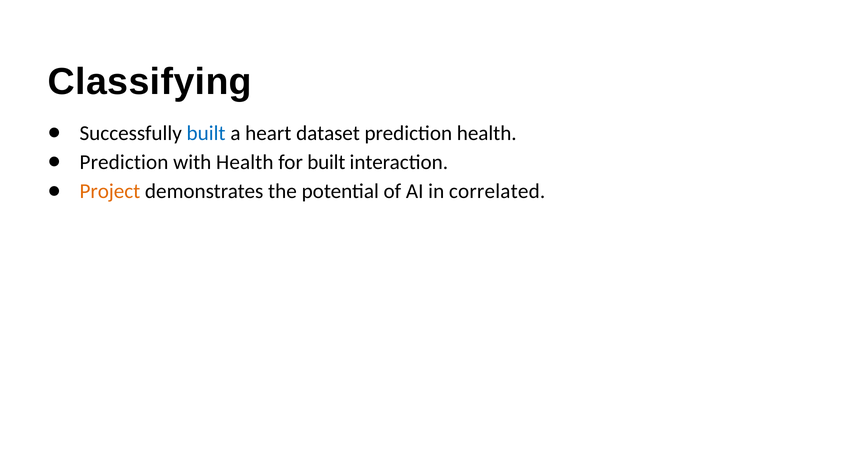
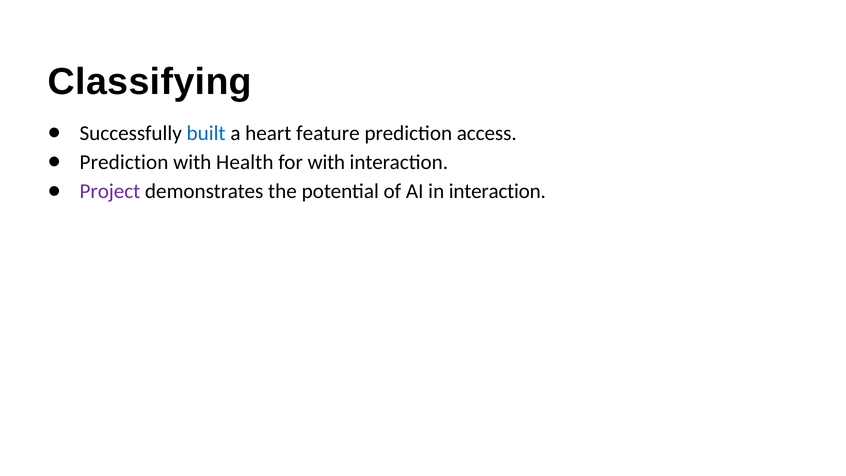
dataset: dataset -> feature
prediction health: health -> access
for built: built -> with
Project colour: orange -> purple
in correlated: correlated -> interaction
